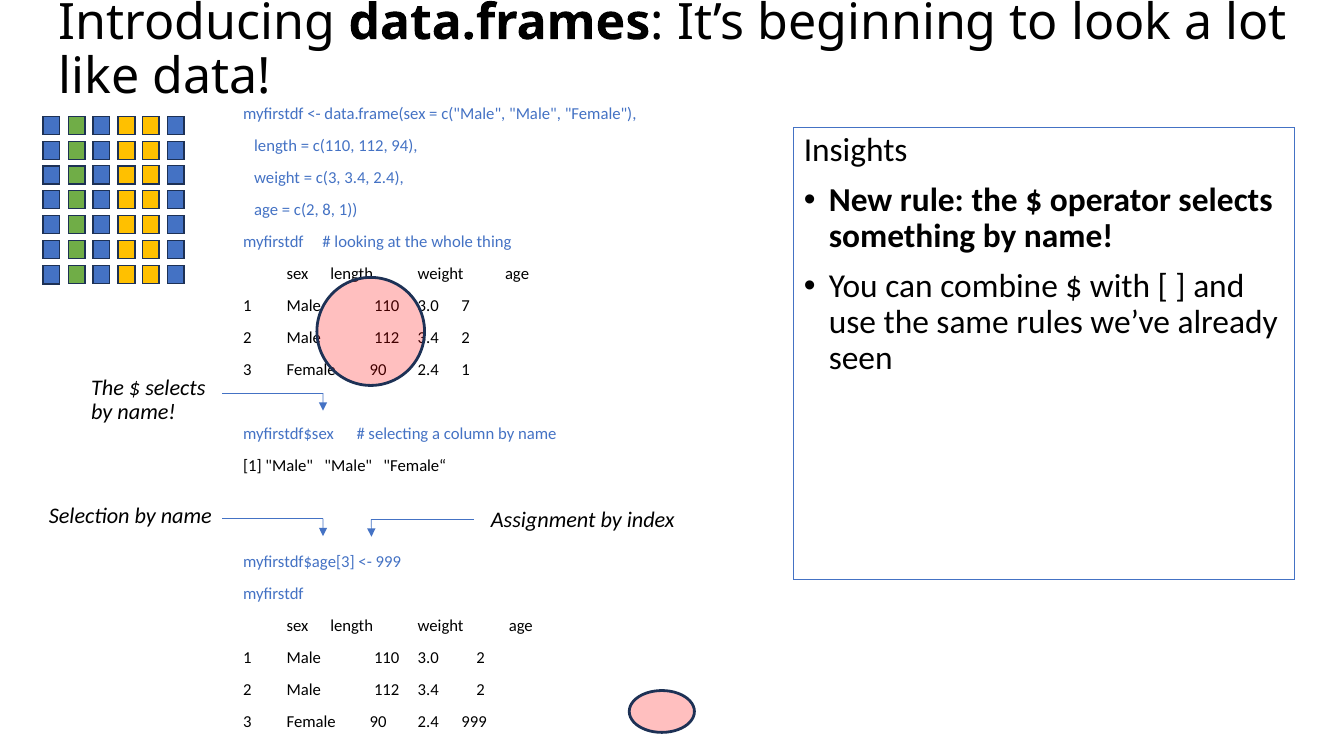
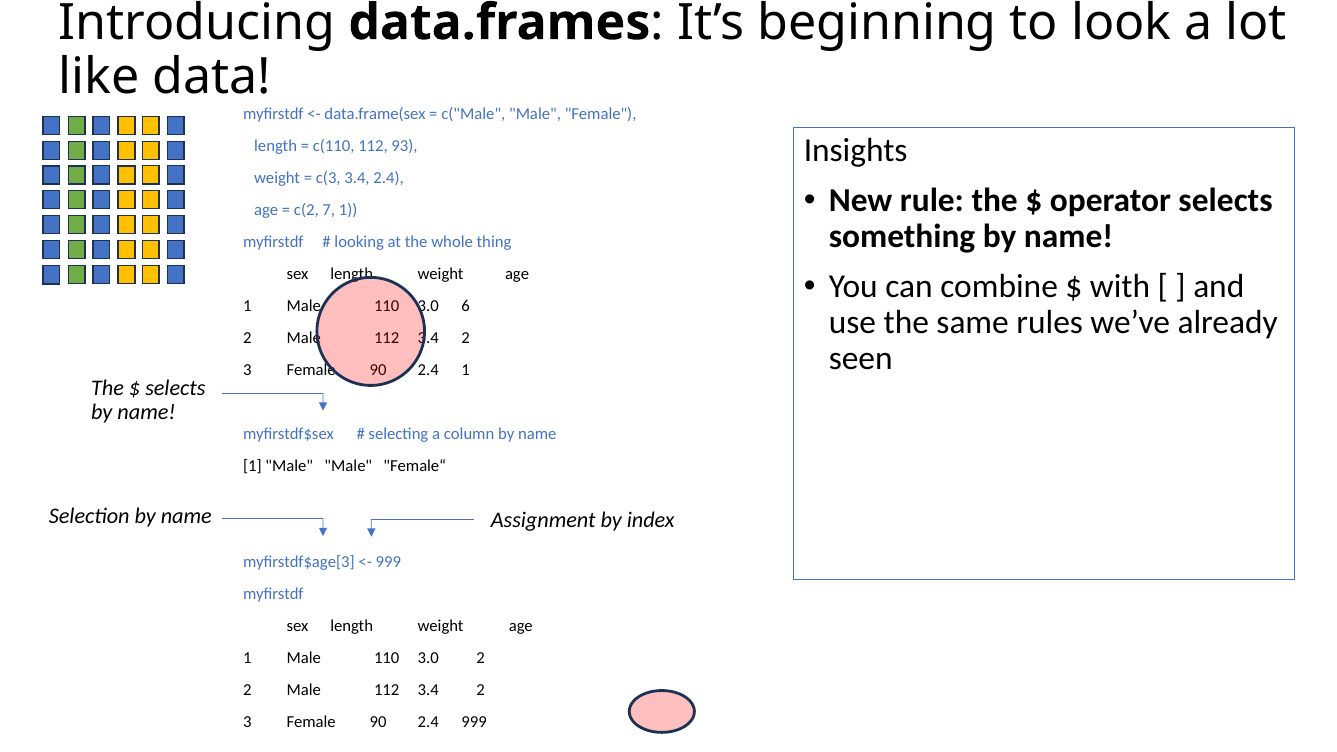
94: 94 -> 93
8: 8 -> 7
7: 7 -> 6
